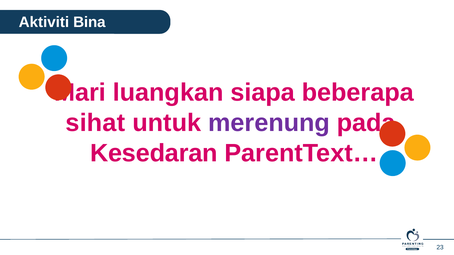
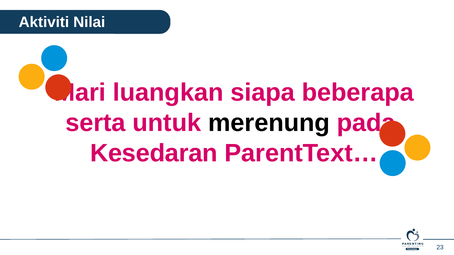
Bina: Bina -> Nilai
sihat: sihat -> serta
merenung colour: purple -> black
